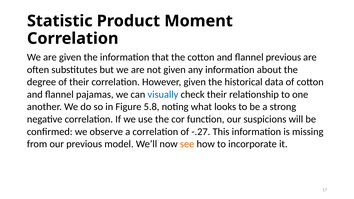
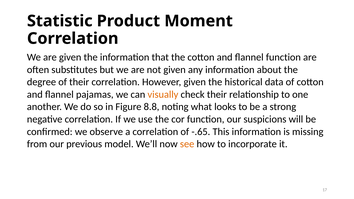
flannel previous: previous -> function
visually colour: blue -> orange
5.8: 5.8 -> 8.8
-.27: -.27 -> -.65
